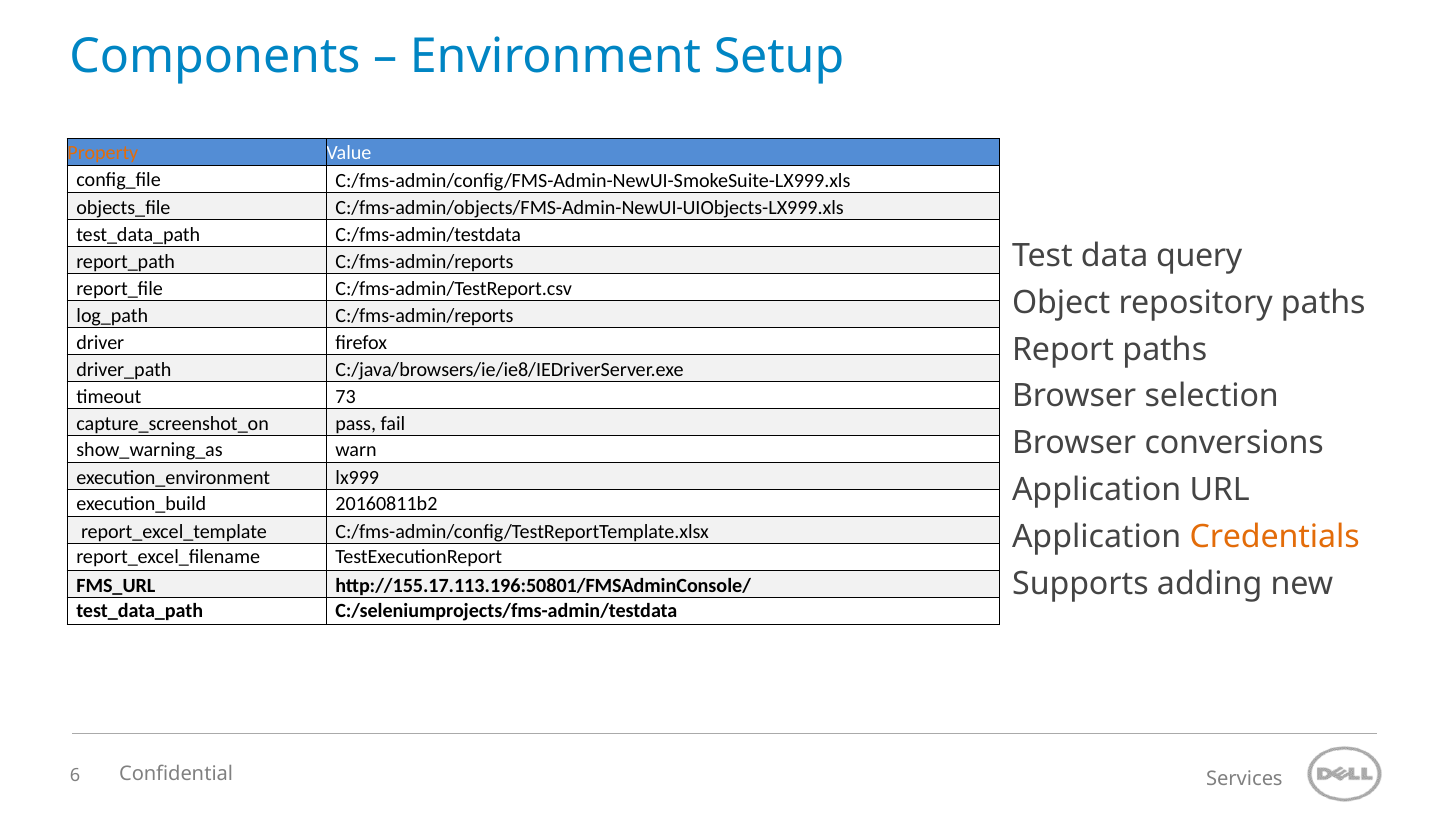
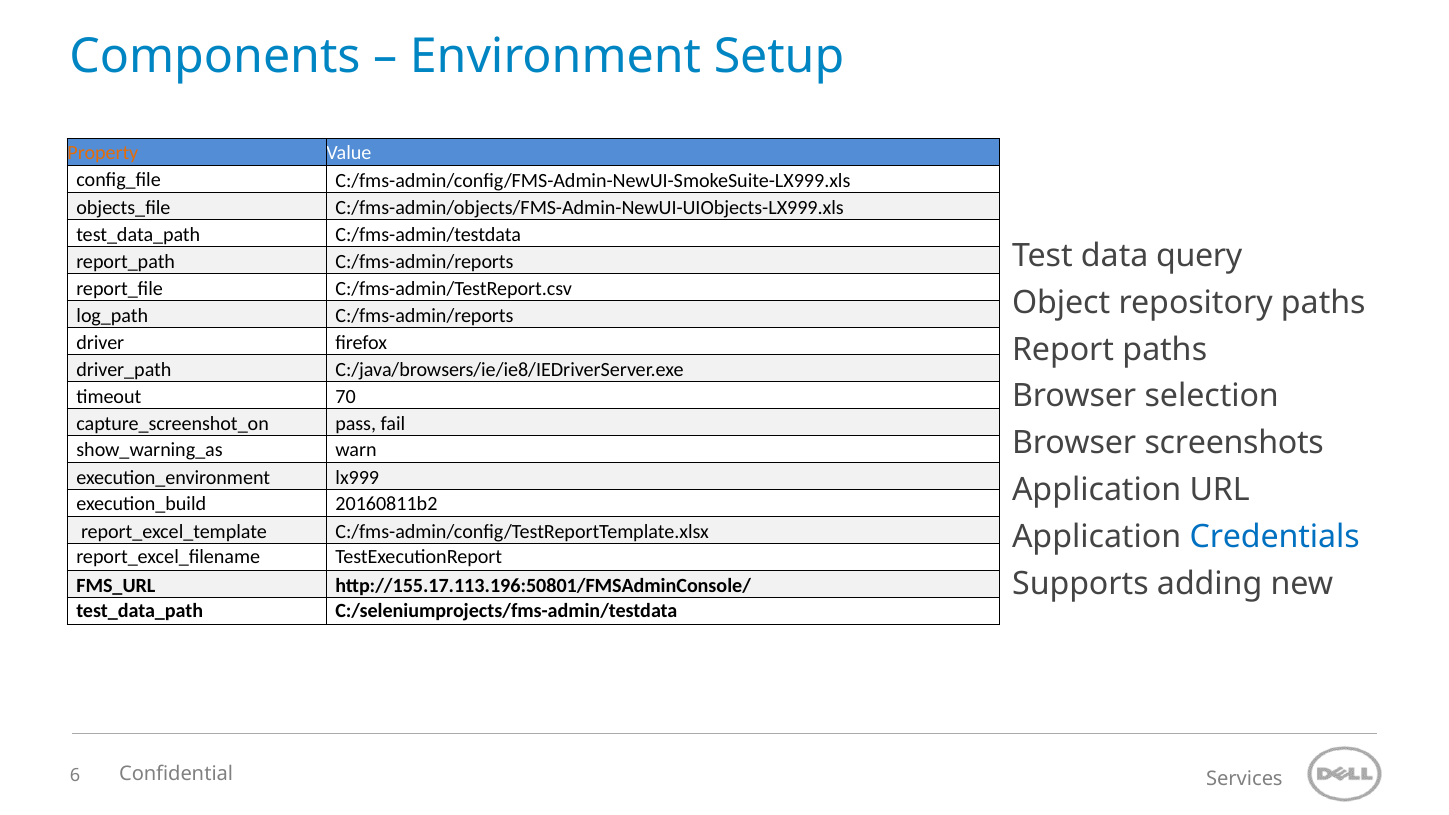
73: 73 -> 70
conversions: conversions -> screenshots
Credentials colour: orange -> blue
